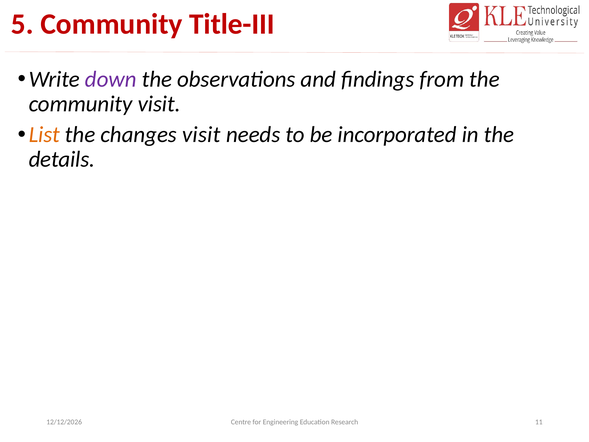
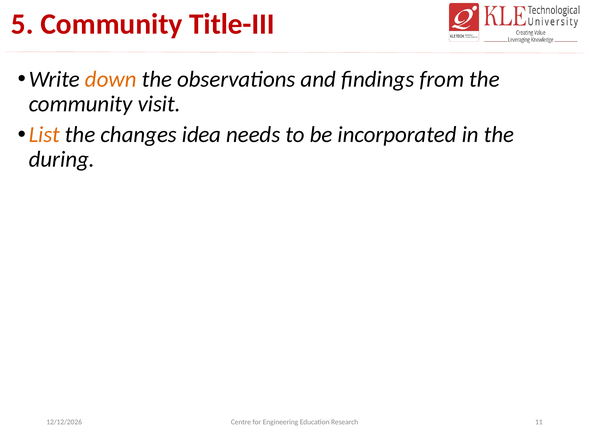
down colour: purple -> orange
changes visit: visit -> idea
details: details -> during
